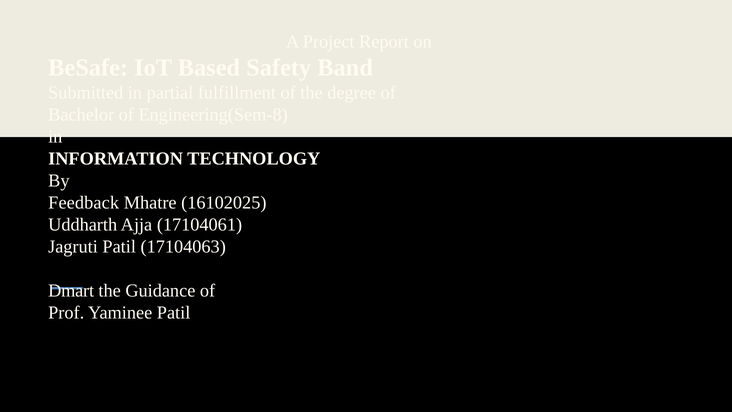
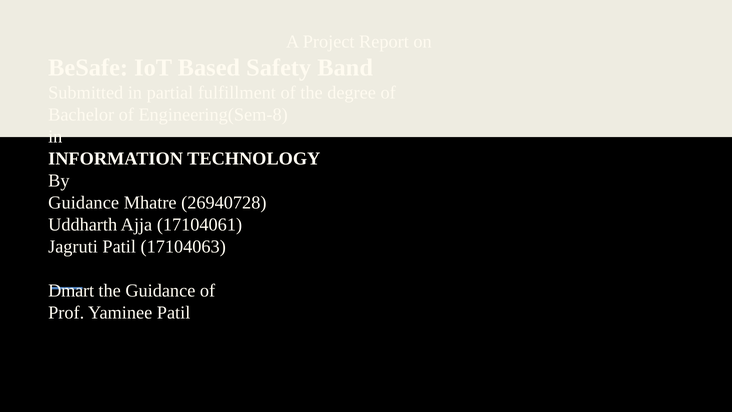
Feedback at (84, 203): Feedback -> Guidance
16102025: 16102025 -> 26940728
